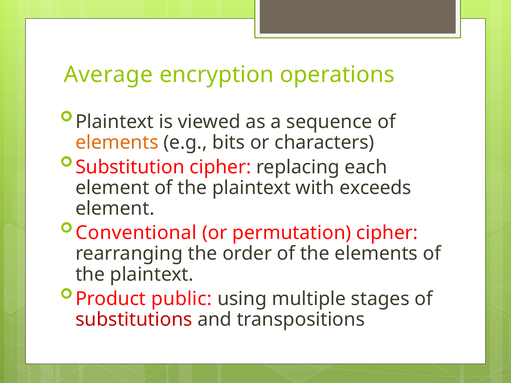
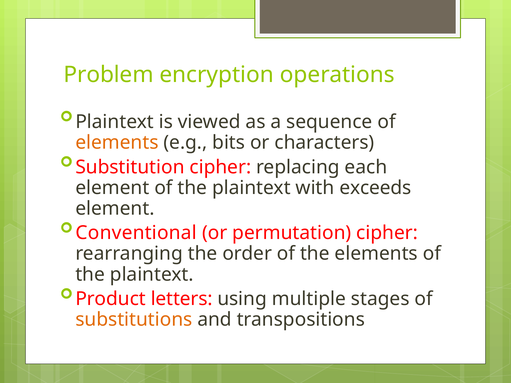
Average: Average -> Problem
public: public -> letters
substitutions colour: red -> orange
